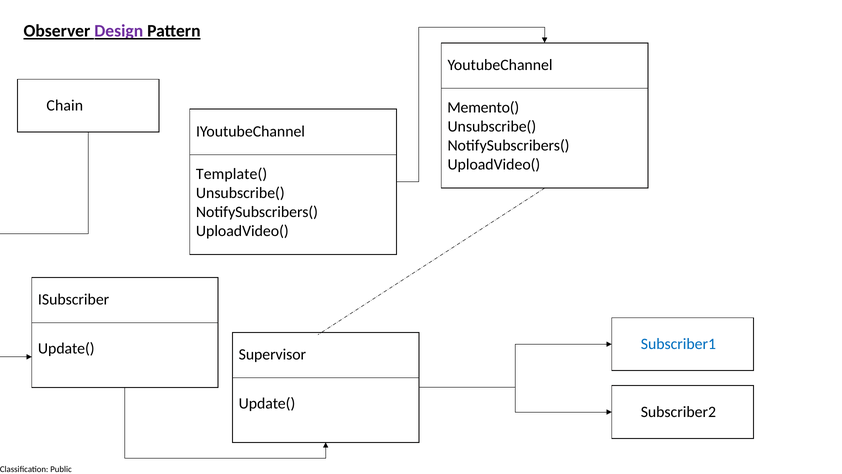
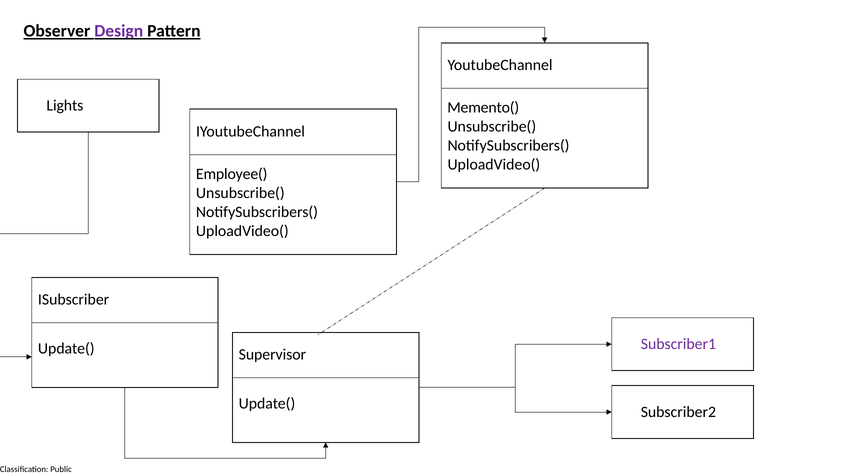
Chain: Chain -> Lights
Template(: Template( -> Employee(
Subscriber1 colour: blue -> purple
